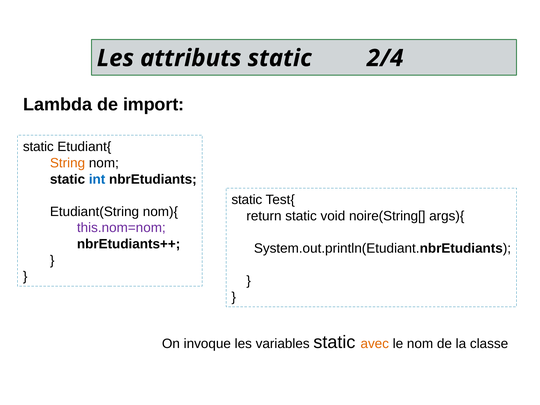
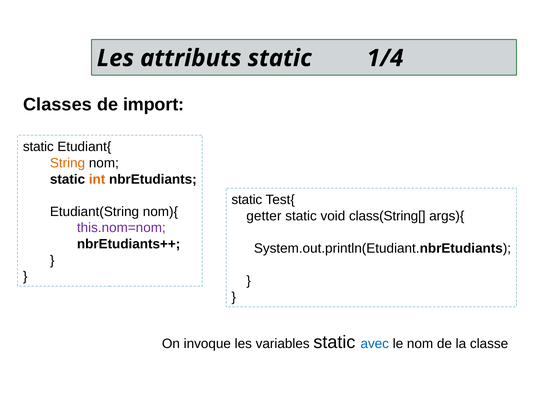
2/4: 2/4 -> 1/4
Lambda: Lambda -> Classes
int colour: blue -> orange
return: return -> getter
noire(String[: noire(String[ -> class(String[
avec colour: orange -> blue
